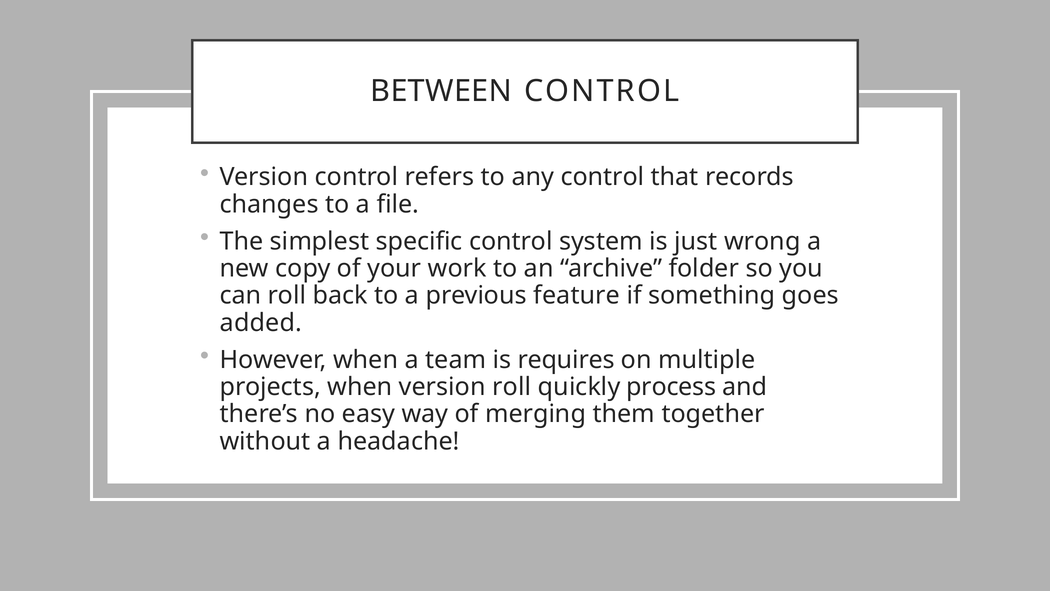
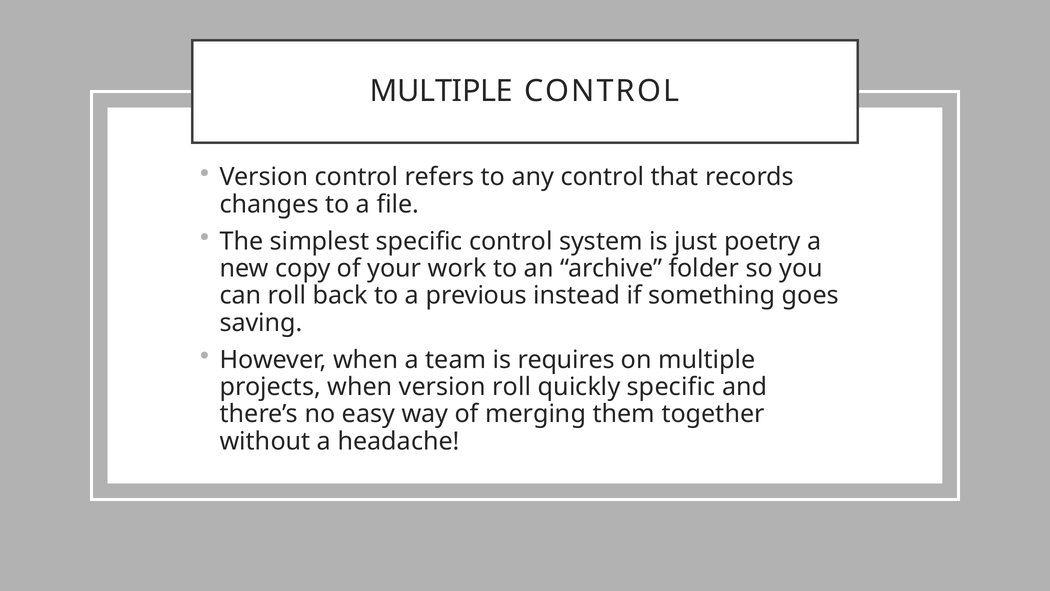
BETWEEN at (441, 91): BETWEEN -> MULTIPLE
wrong: wrong -> poetry
feature: feature -> instead
added: added -> saving
quickly process: process -> specific
